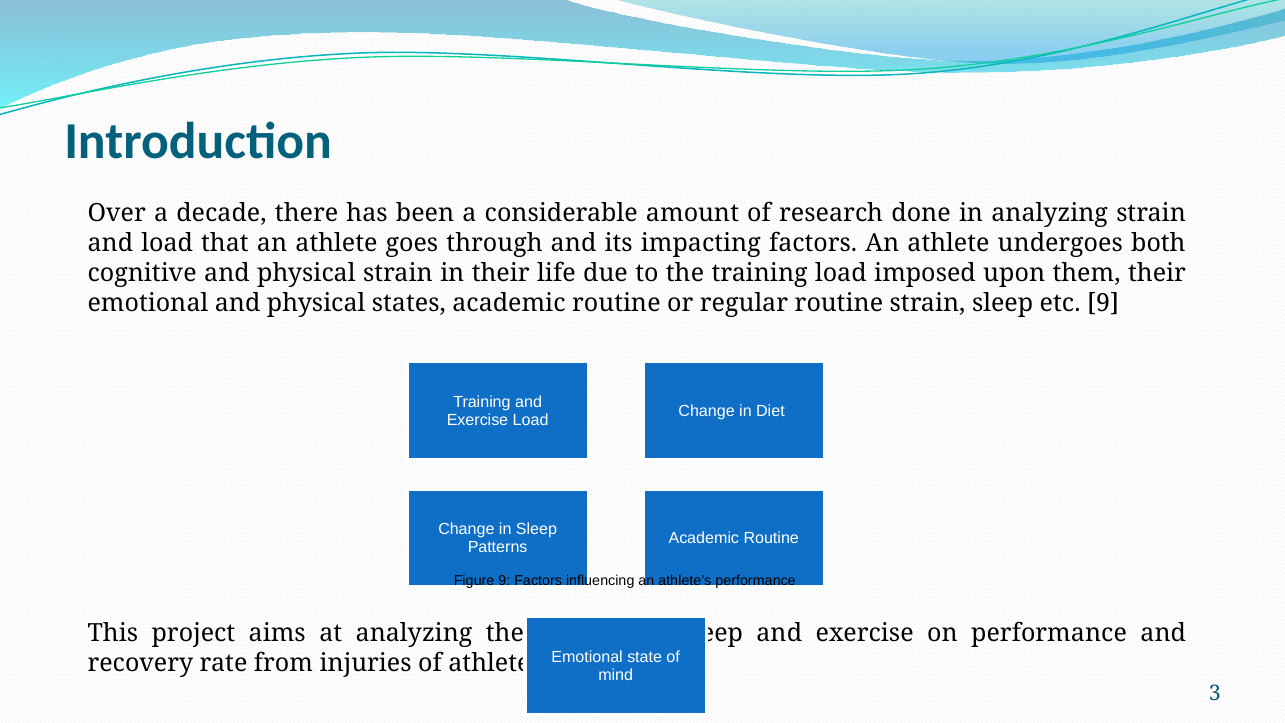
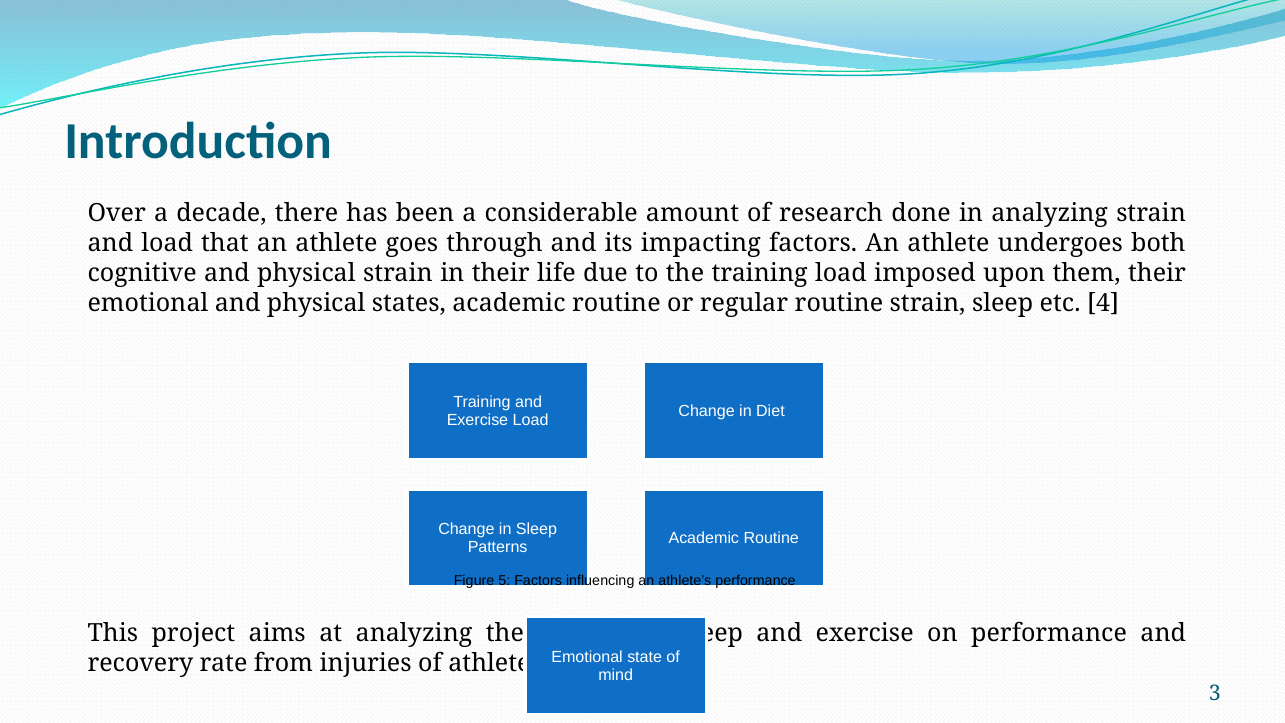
etc 9: 9 -> 4
Figure 9: 9 -> 5
